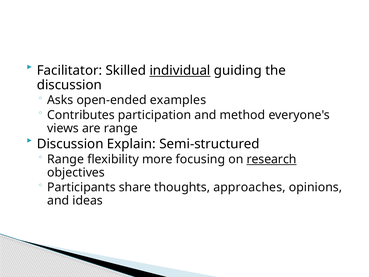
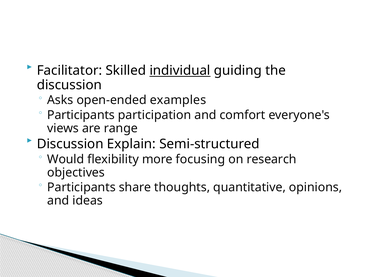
Contributes at (81, 115): Contributes -> Participants
method: method -> comfort
Range at (66, 159): Range -> Would
research underline: present -> none
approaches: approaches -> quantitative
